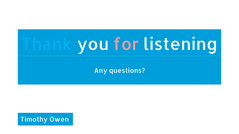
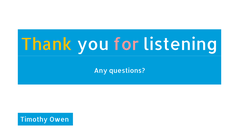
Thank colour: light blue -> yellow
